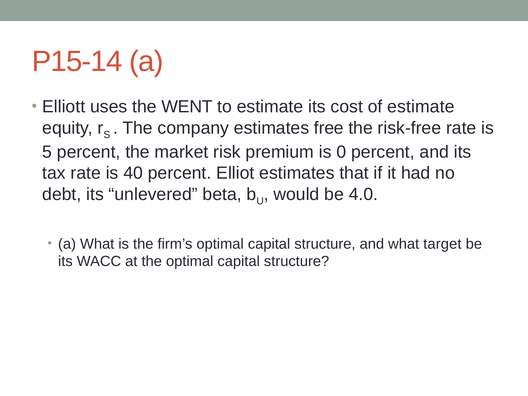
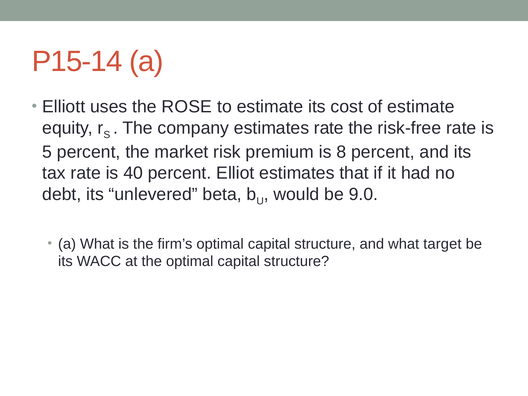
WENT: WENT -> ROSE
estimates free: free -> rate
0: 0 -> 8
4.0: 4.0 -> 9.0
